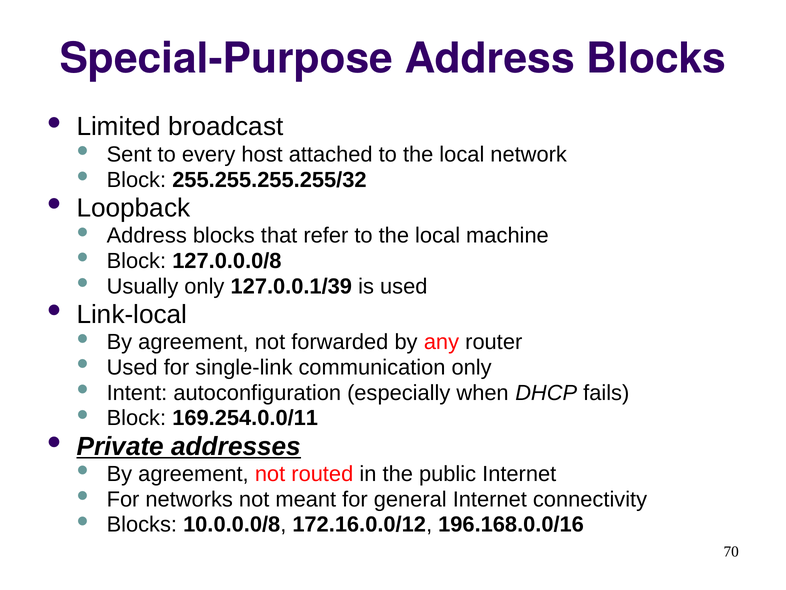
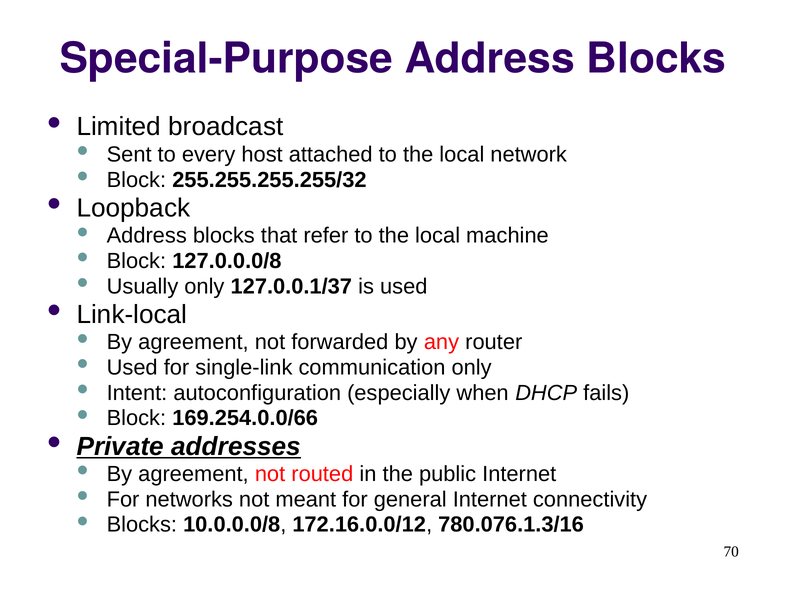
127.0.0.1/39: 127.0.0.1/39 -> 127.0.0.1/37
169.254.0.0/11: 169.254.0.0/11 -> 169.254.0.0/66
196.168.0.0/16: 196.168.0.0/16 -> 780.076.1.3/16
